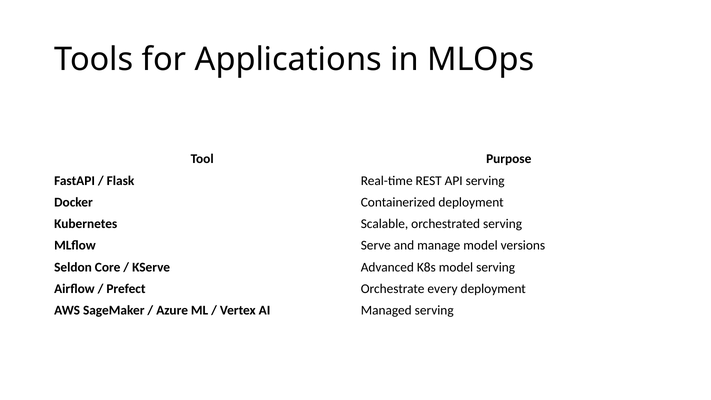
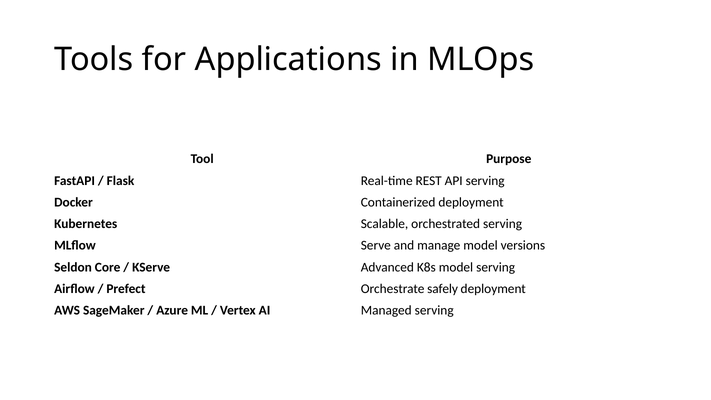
every: every -> safely
